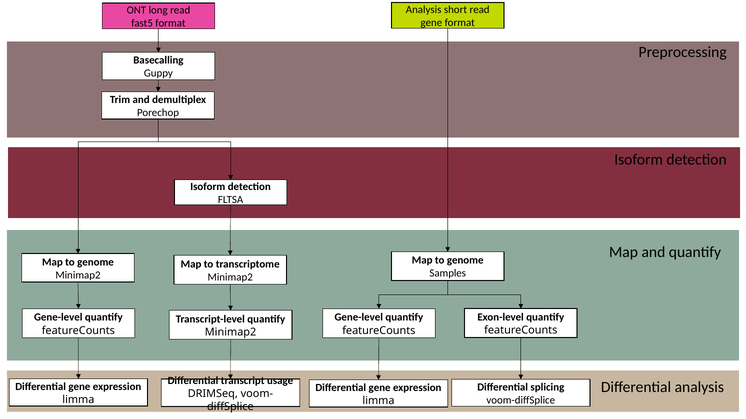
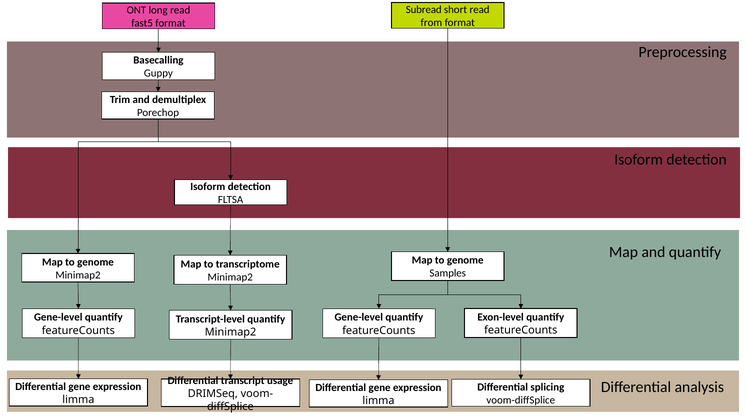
Analysis at (424, 10): Analysis -> Subread
gene at (431, 23): gene -> from
